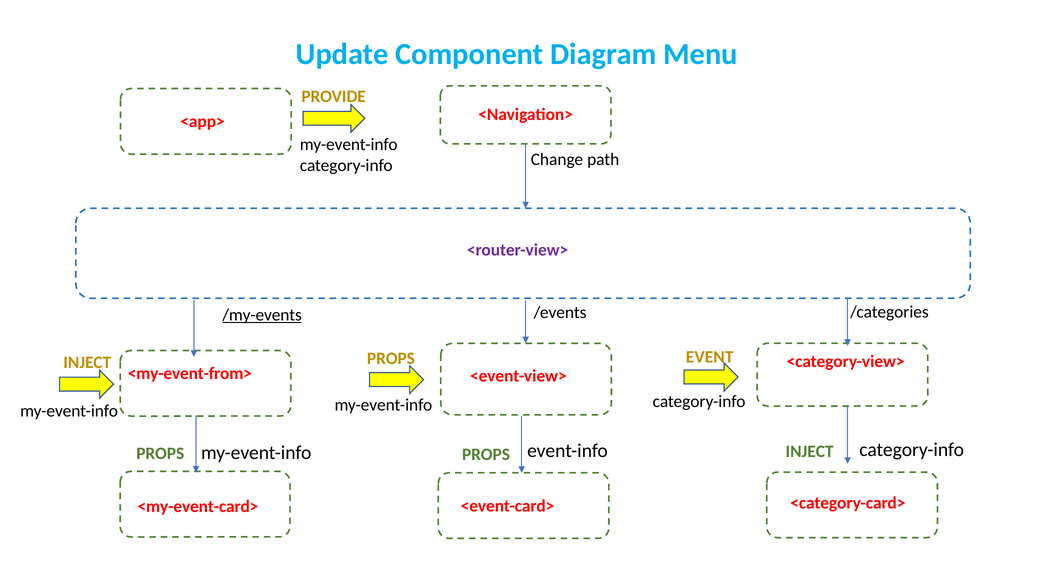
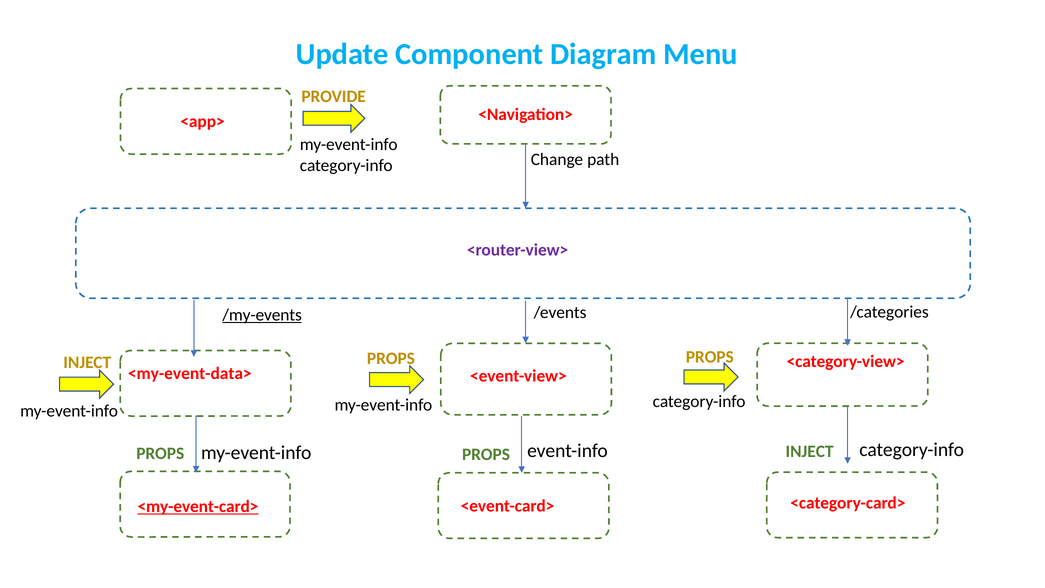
EVENT at (710, 357): EVENT -> PROPS
<my-event-from>: <my-event-from> -> <my-event-data>
<my-event-card> underline: none -> present
